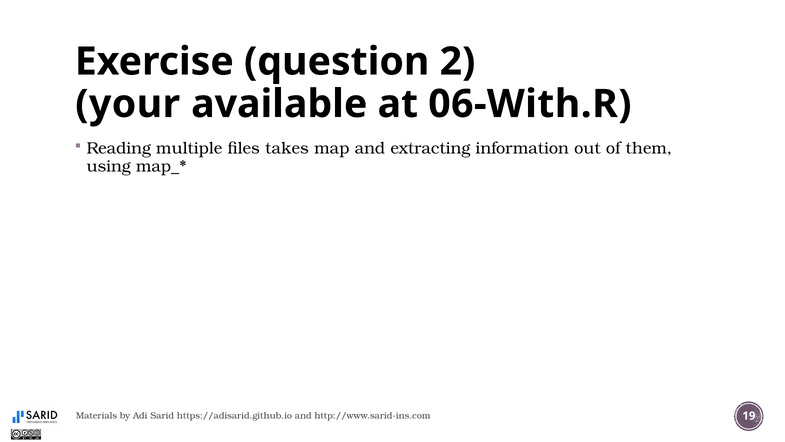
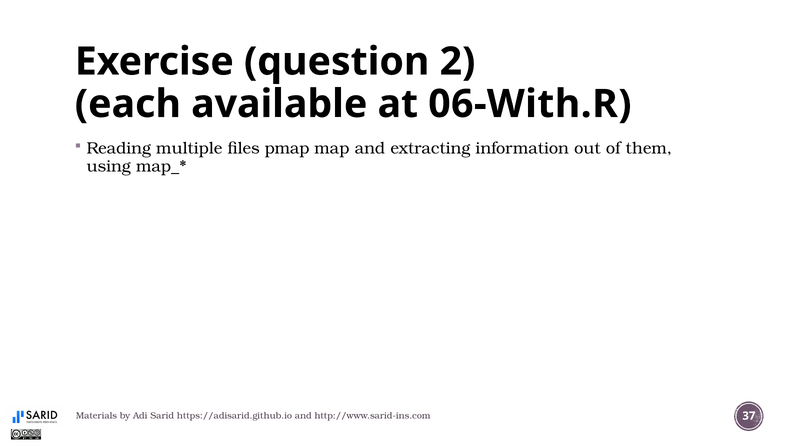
your: your -> each
takes: takes -> pmap
19: 19 -> 37
